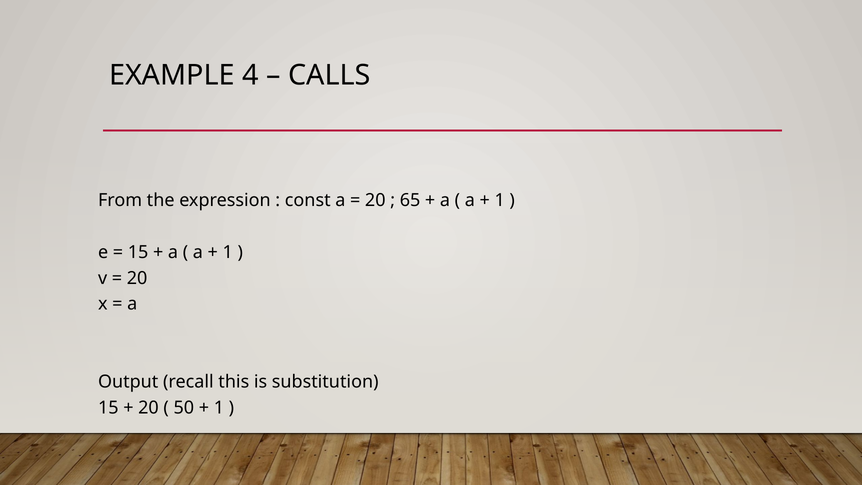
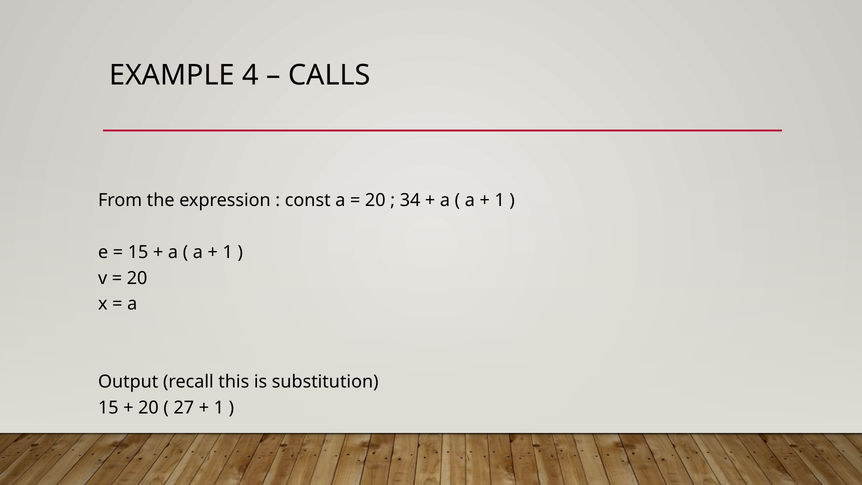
65: 65 -> 34
50: 50 -> 27
